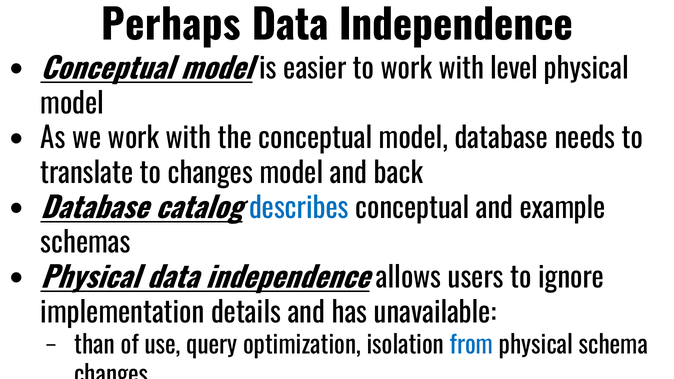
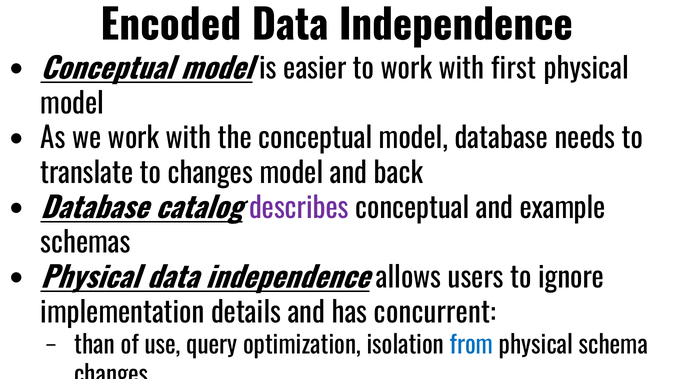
Perhaps: Perhaps -> Encoded
level: level -> first
describes colour: blue -> purple
unavailable: unavailable -> concurrent
